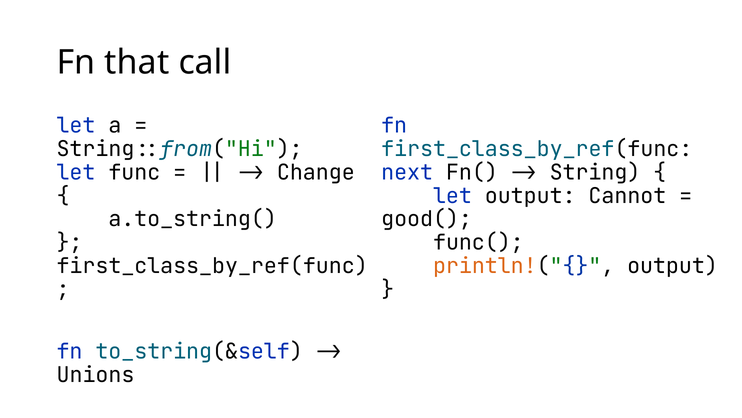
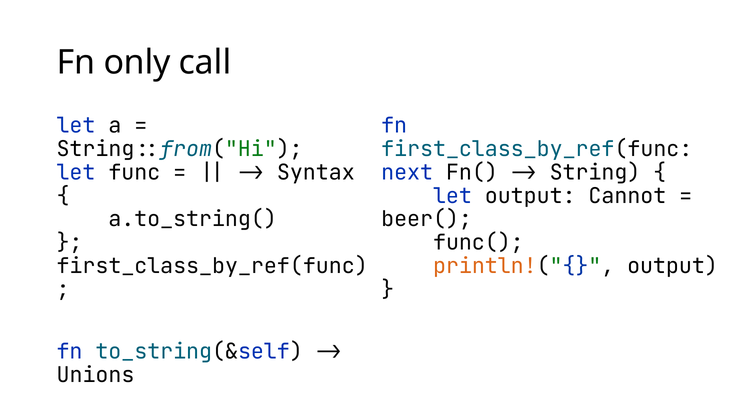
that: that -> only
Change: Change -> Syntax
good(: good( -> beer(
